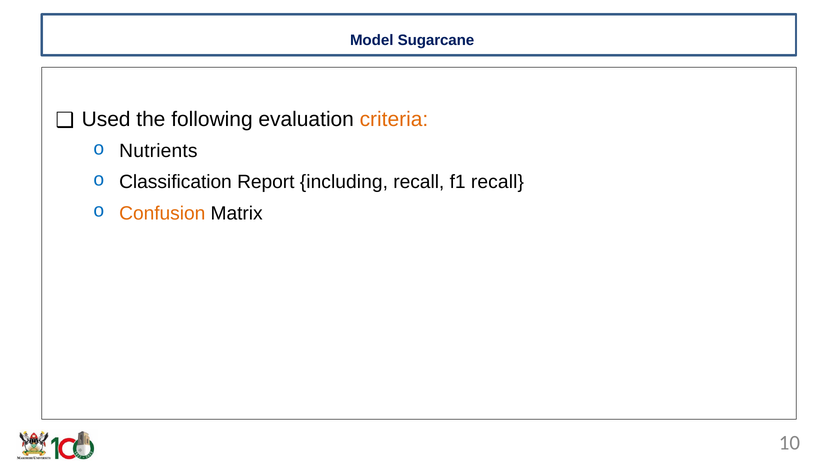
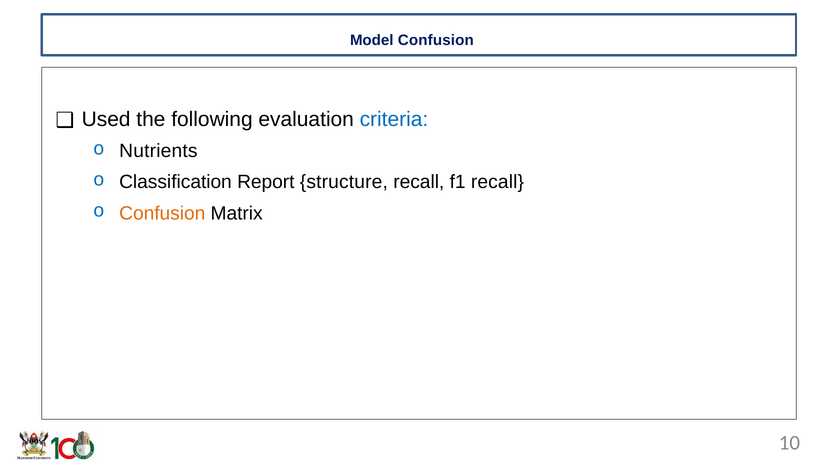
Model Sugarcane: Sugarcane -> Confusion
criteria colour: orange -> blue
including: including -> structure
